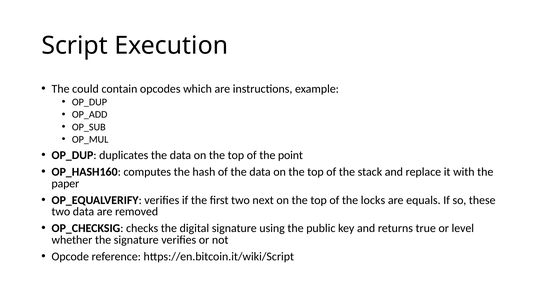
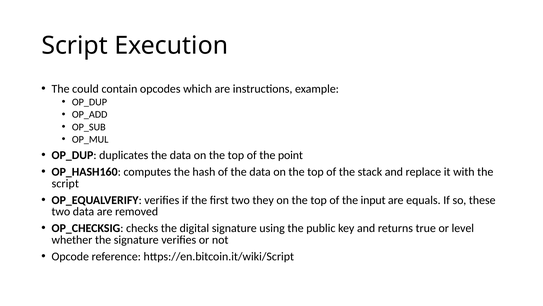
paper at (65, 183): paper -> script
next: next -> they
locks: locks -> input
